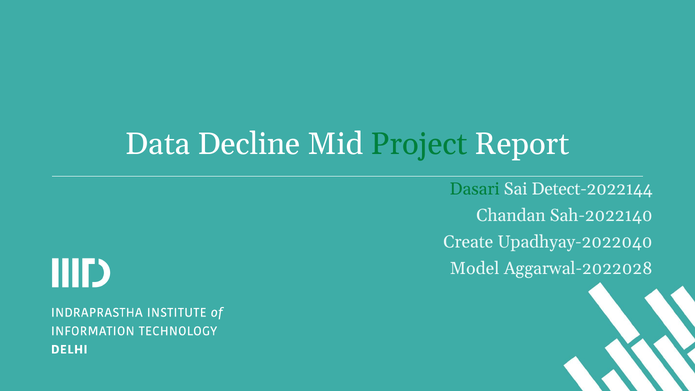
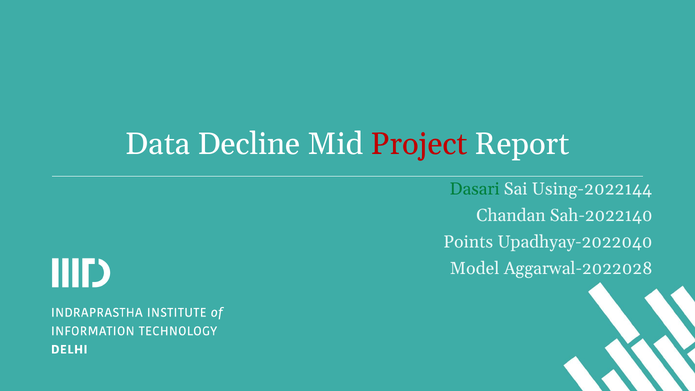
Project colour: green -> red
Detect-2022144: Detect-2022144 -> Using-2022144
Create: Create -> Points
